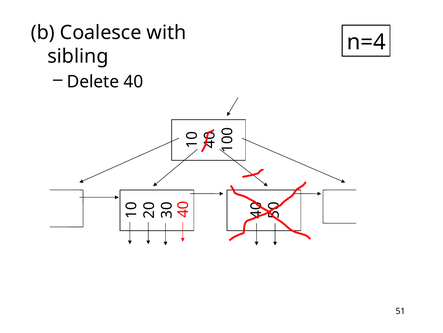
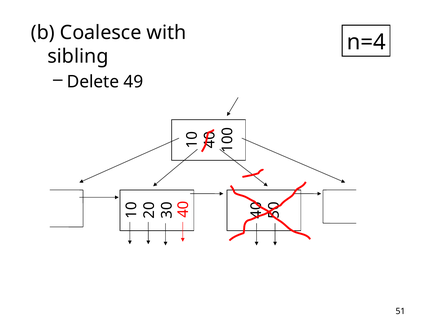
40: 40 -> 49
